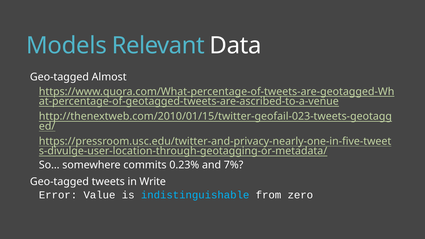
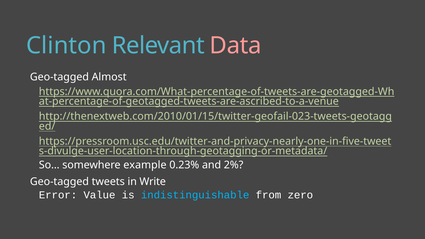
Models: Models -> Clinton
Data colour: white -> pink
commits: commits -> example
7%: 7% -> 2%
